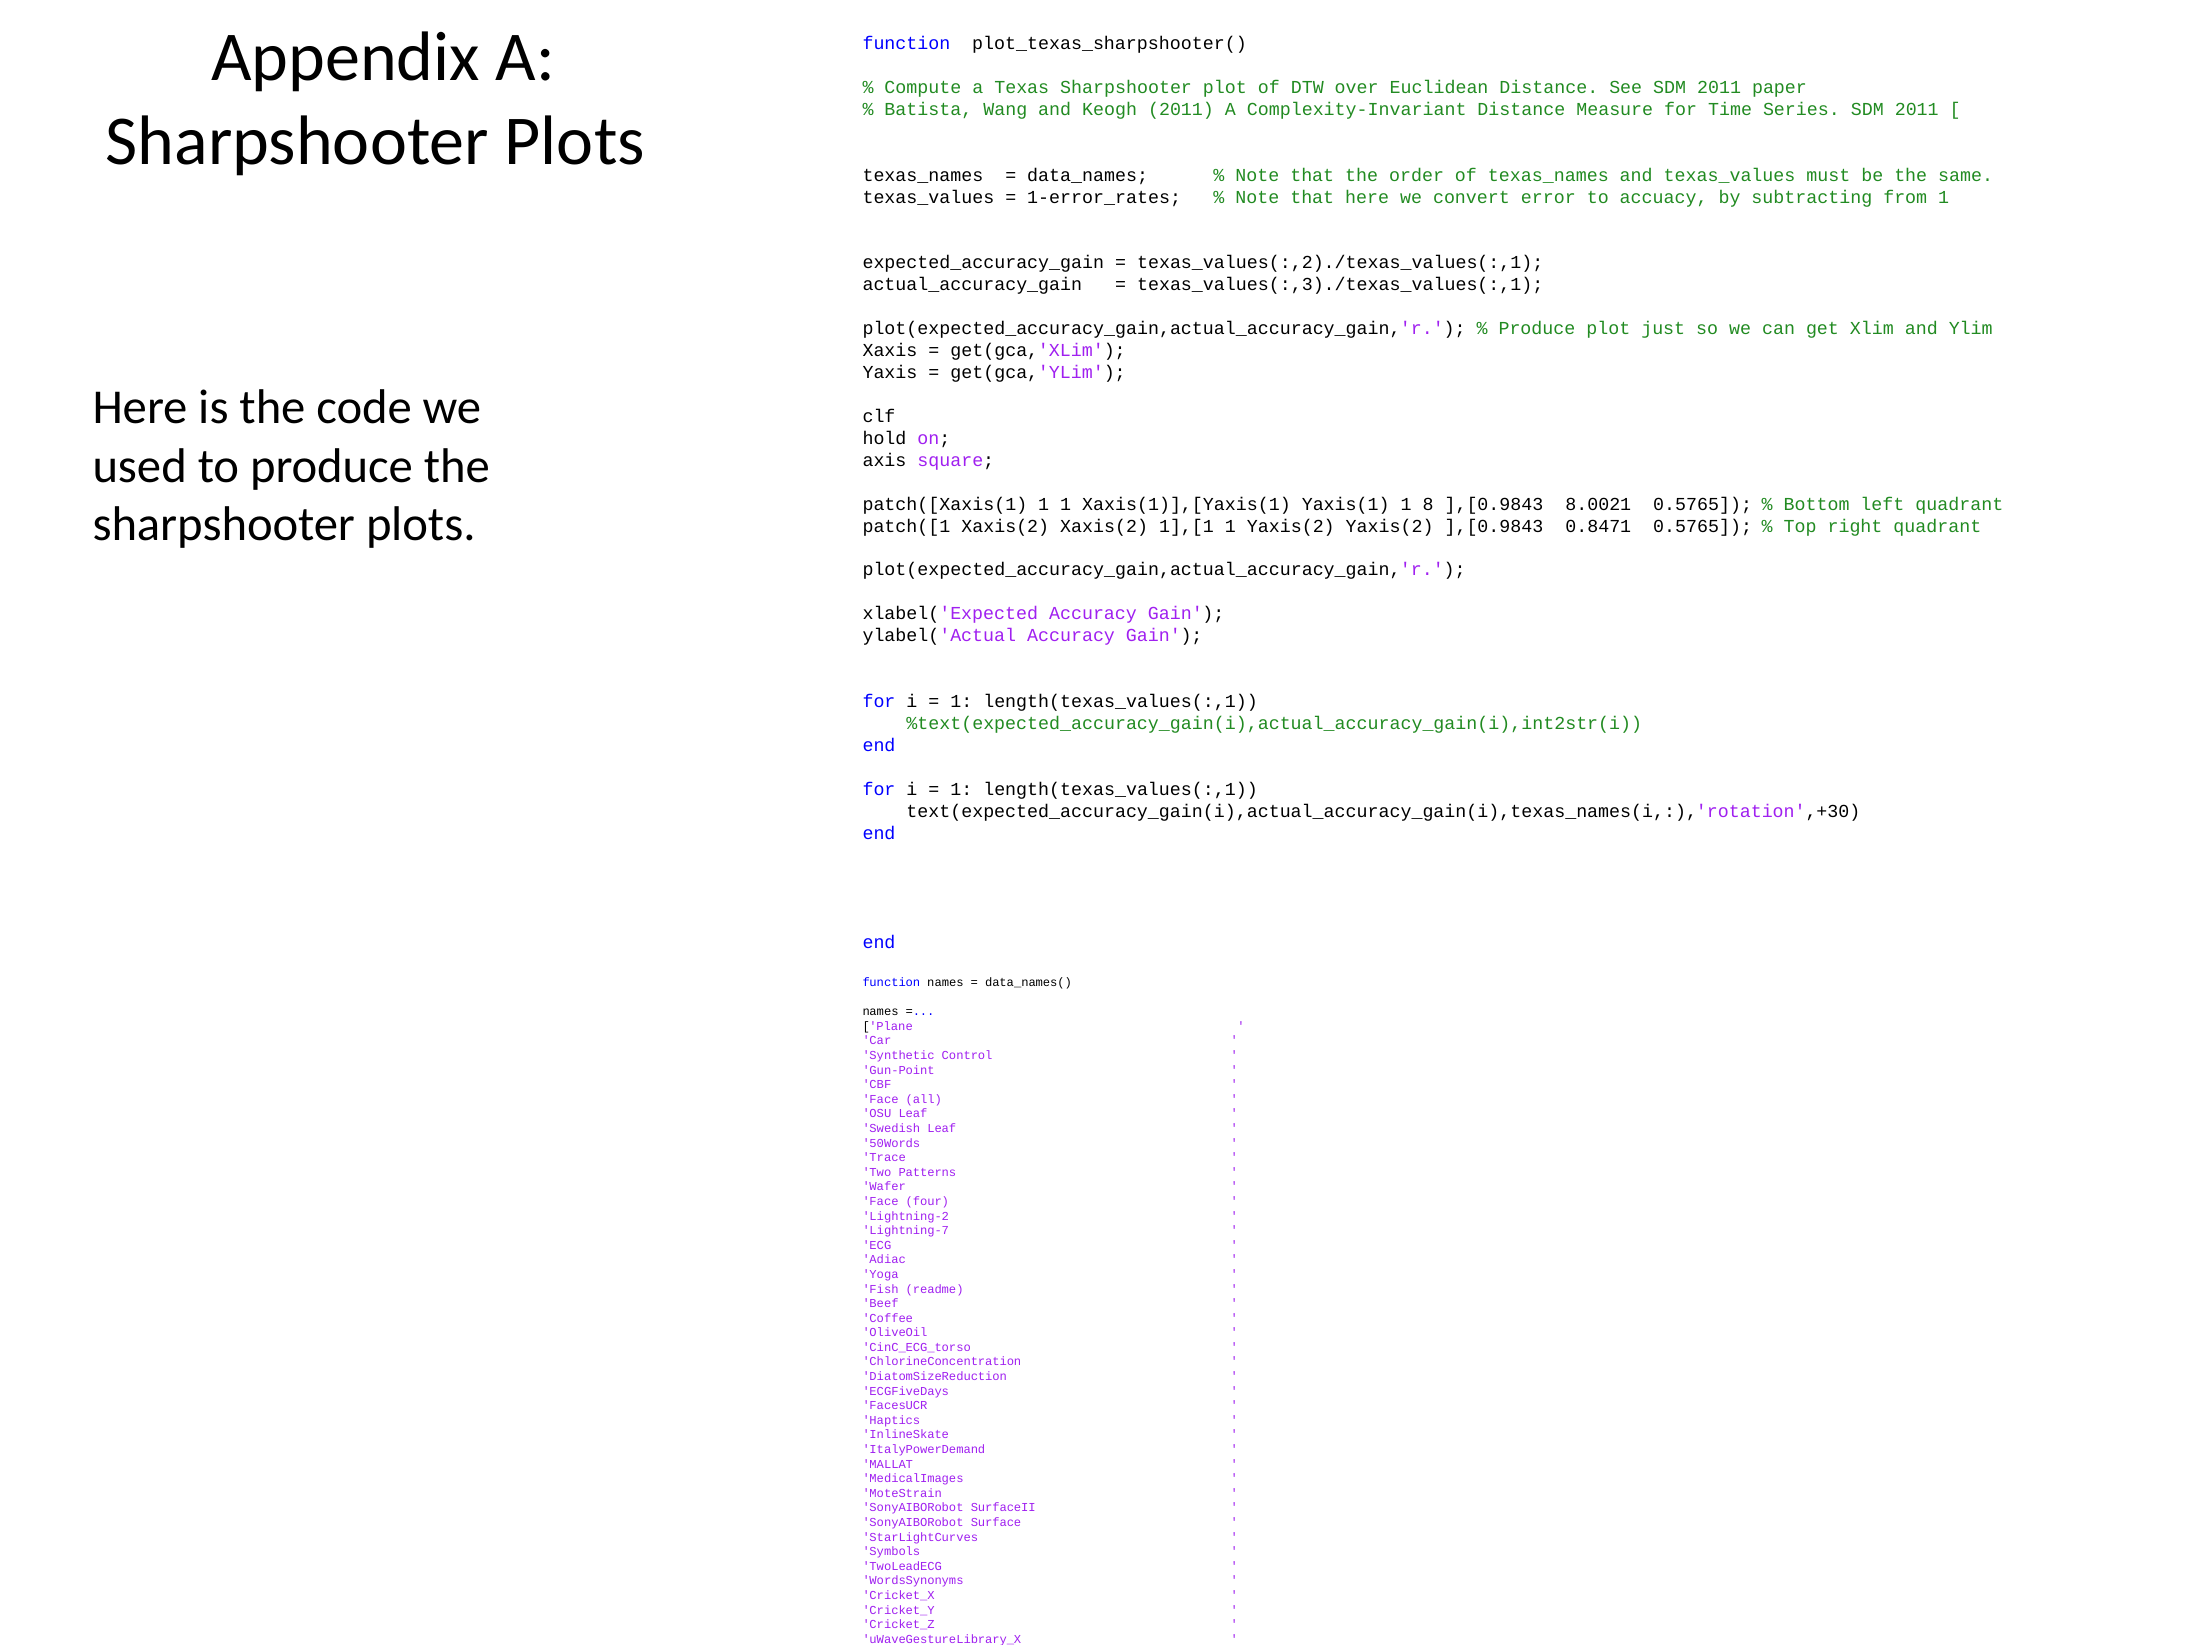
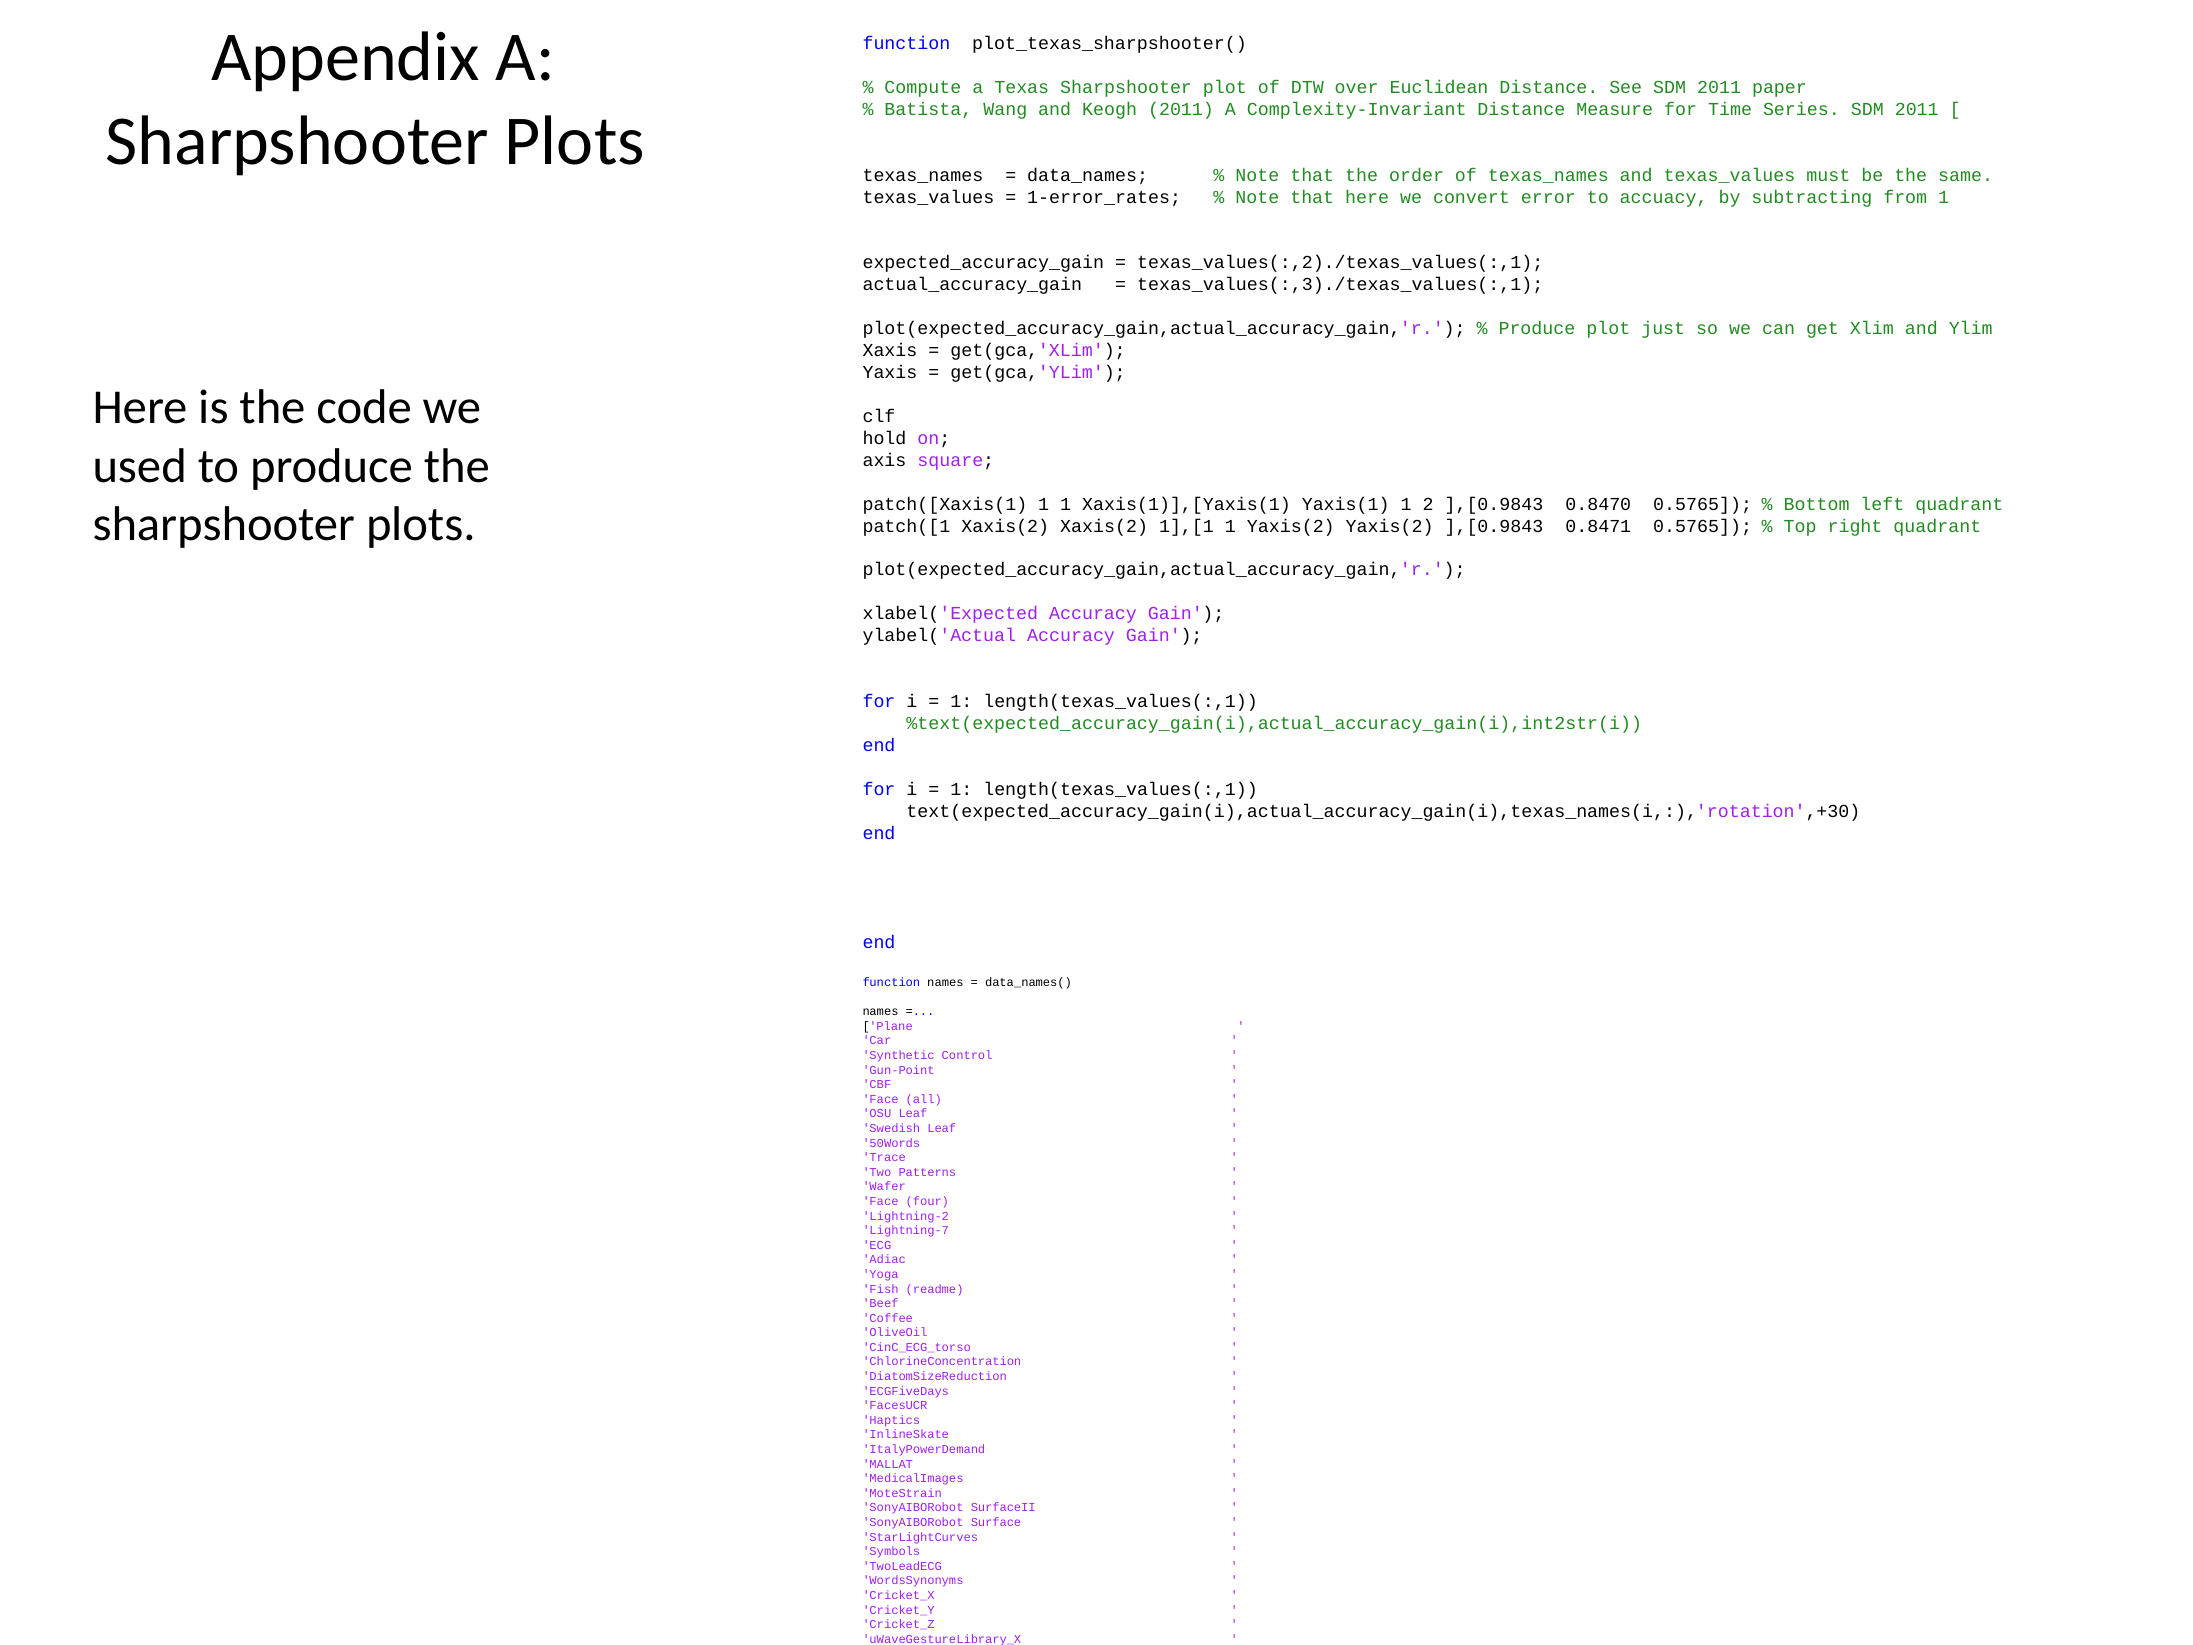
8: 8 -> 2
8.0021: 8.0021 -> 0.8470
